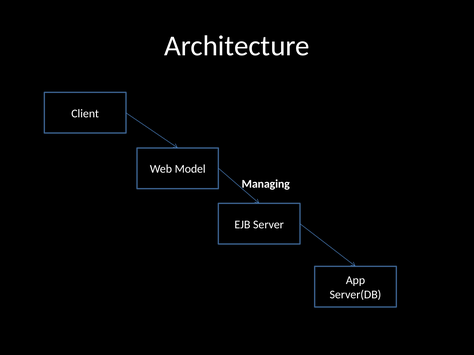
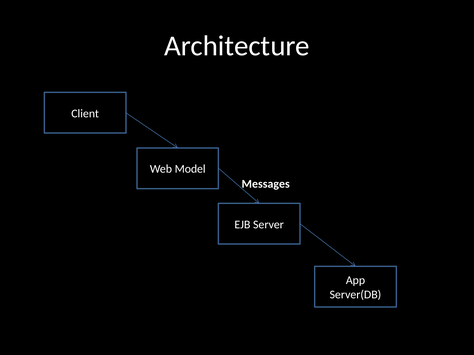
Managing: Managing -> Messages
